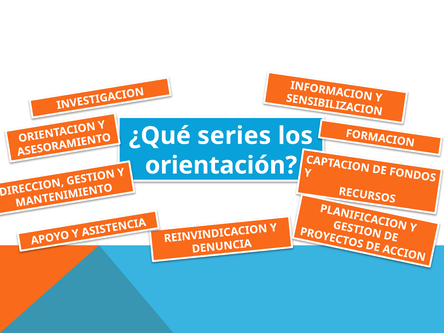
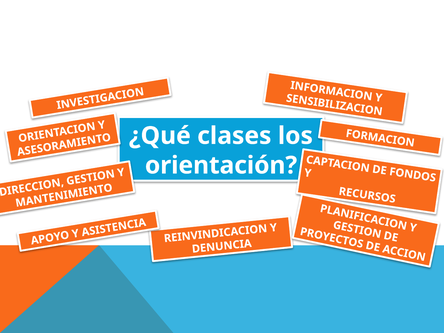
series: series -> clases
